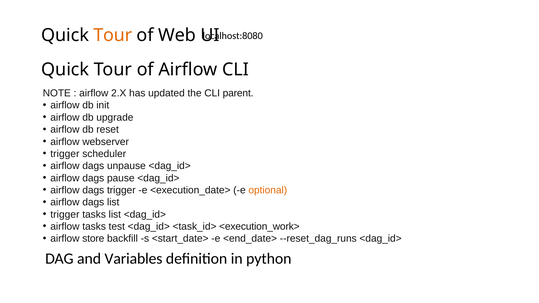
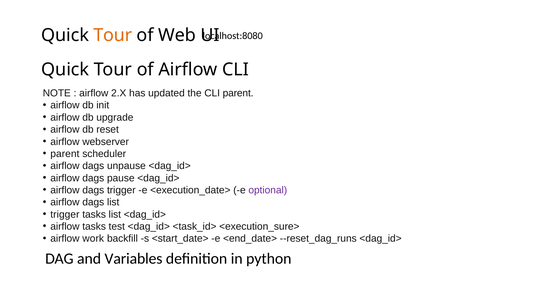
trigger at (65, 154): trigger -> parent
optional colour: orange -> purple
<execution_work>: <execution_work> -> <execution_sure>
store: store -> work
